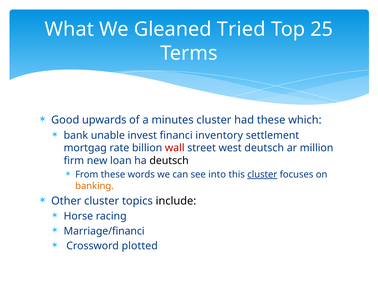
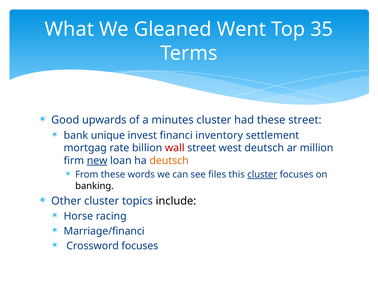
Tried: Tried -> Went
25: 25 -> 35
these which: which -> street
unable: unable -> unique
new underline: none -> present
deutsch at (169, 160) colour: black -> orange
into: into -> files
banking colour: orange -> black
Crossword plotted: plotted -> focuses
